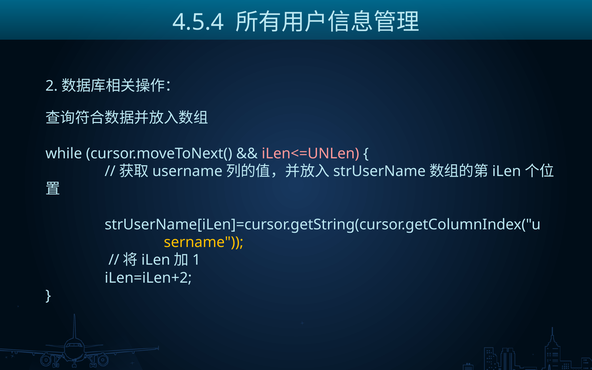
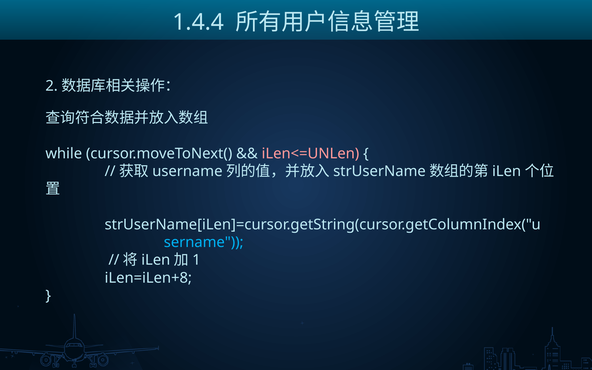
4.5.4: 4.5.4 -> 1.4.4
sername colour: yellow -> light blue
iLen=iLen+2: iLen=iLen+2 -> iLen=iLen+8
